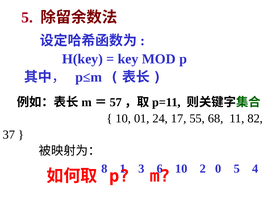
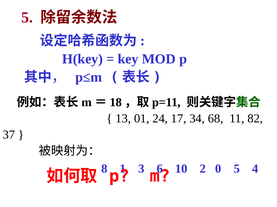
57: 57 -> 18
10 at (123, 119): 10 -> 13
55: 55 -> 34
